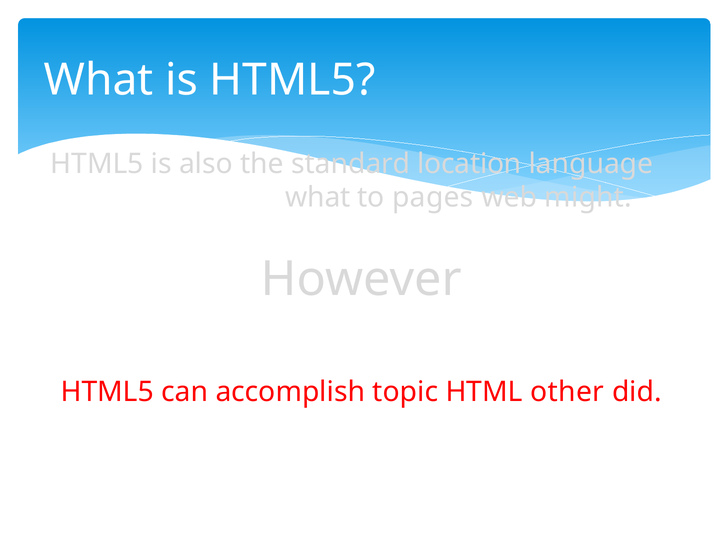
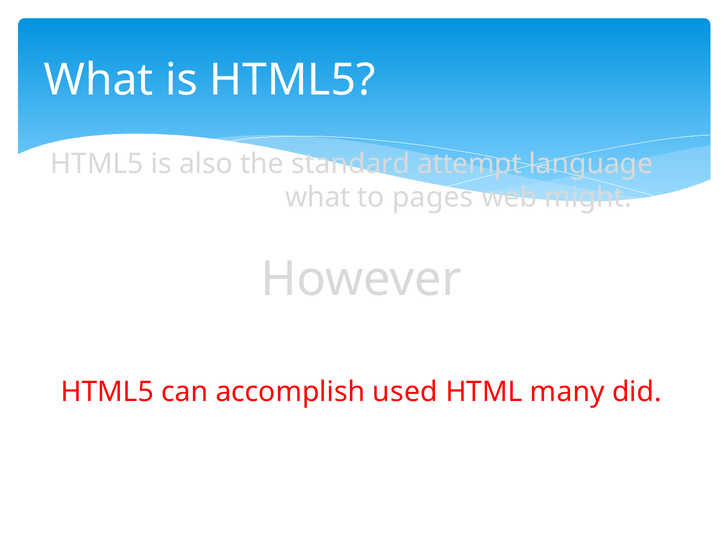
location: location -> attempt
topic: topic -> used
other: other -> many
